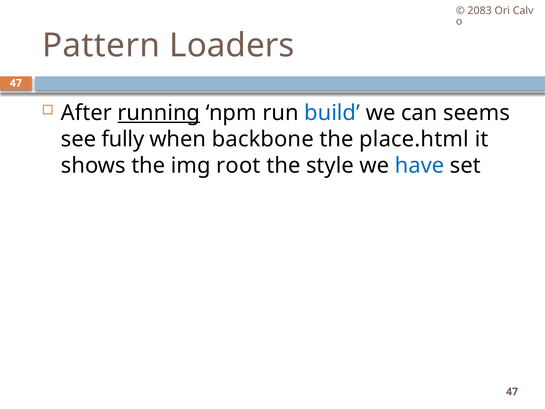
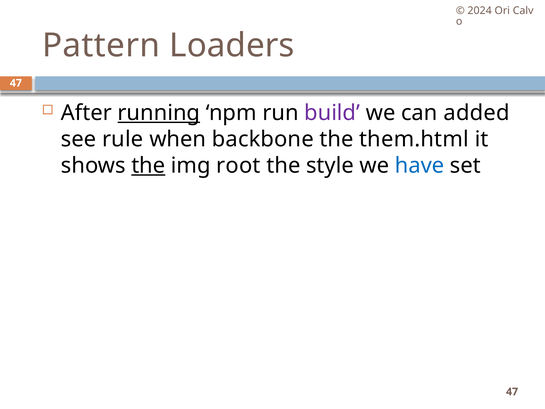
2083: 2083 -> 2024
build colour: blue -> purple
seems: seems -> added
fully: fully -> rule
place.html: place.html -> them.html
the at (148, 165) underline: none -> present
